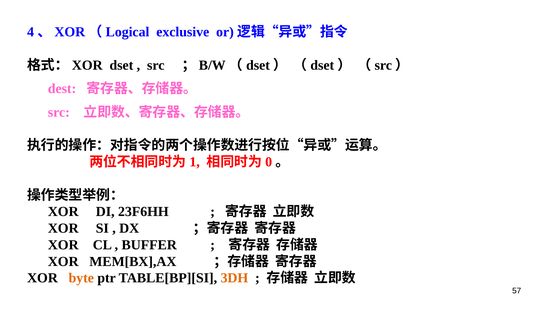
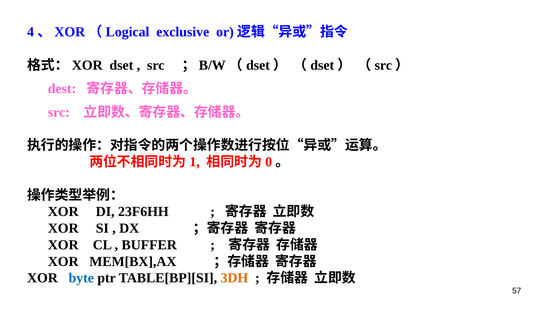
byte colour: orange -> blue
